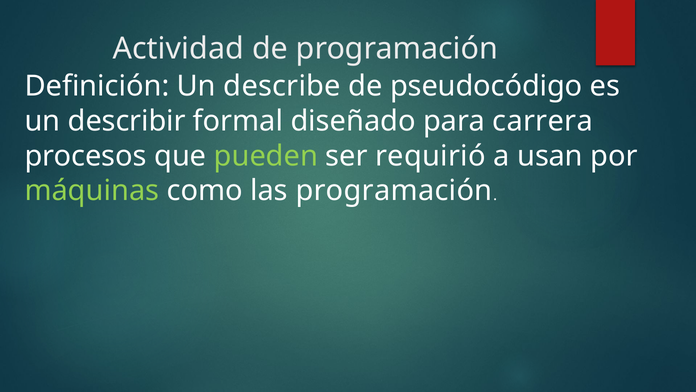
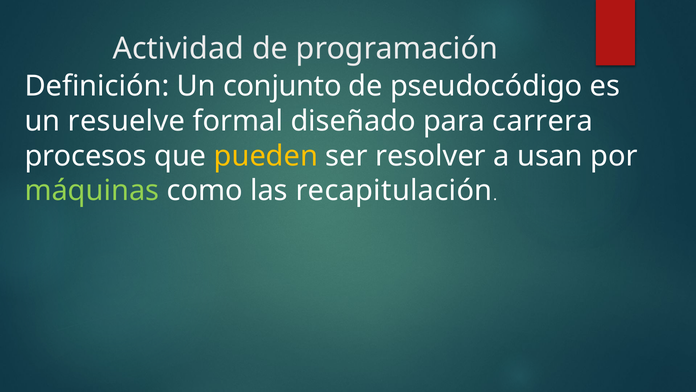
describe: describe -> conjunto
describir: describir -> resuelve
pueden colour: light green -> yellow
requirió: requirió -> resolver
las programación: programación -> recapitulación
